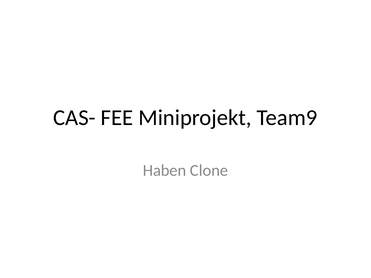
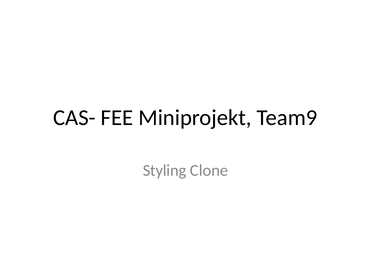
Haben: Haben -> Styling
